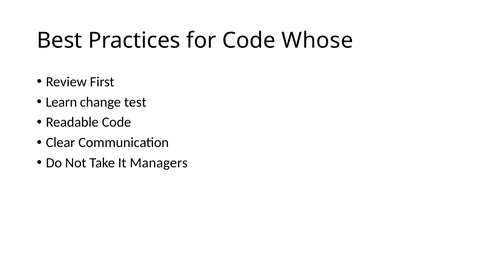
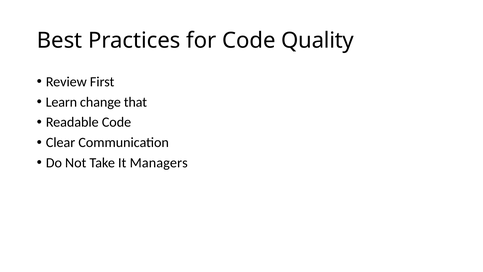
Whose: Whose -> Quality
test: test -> that
